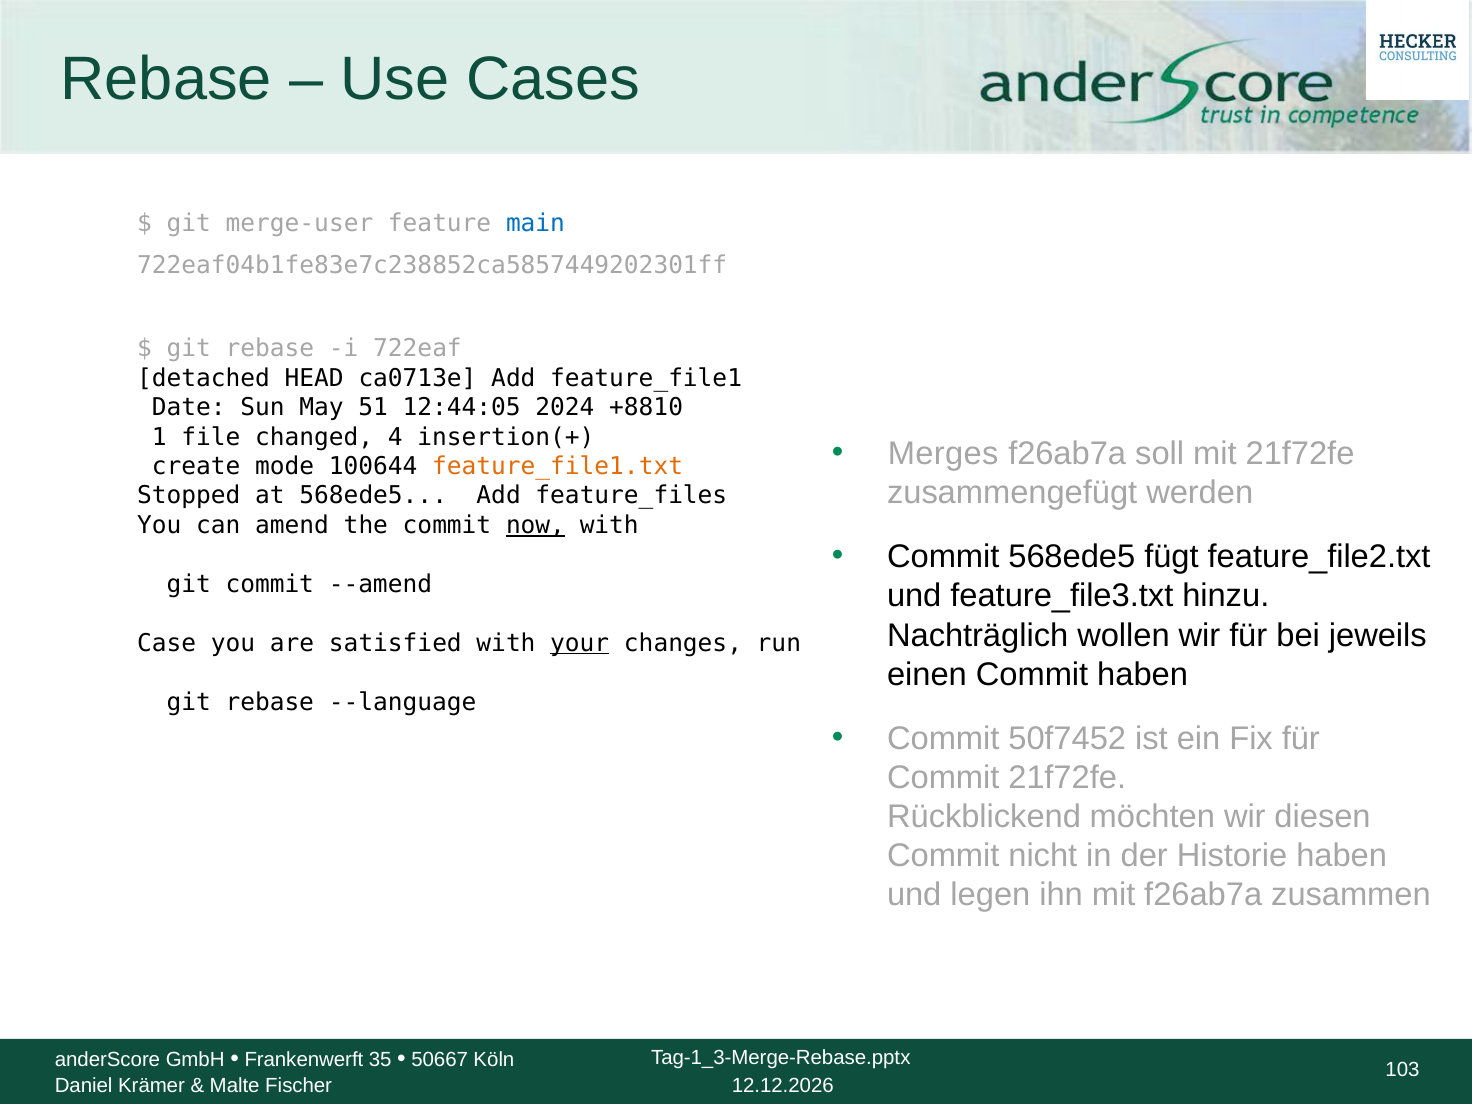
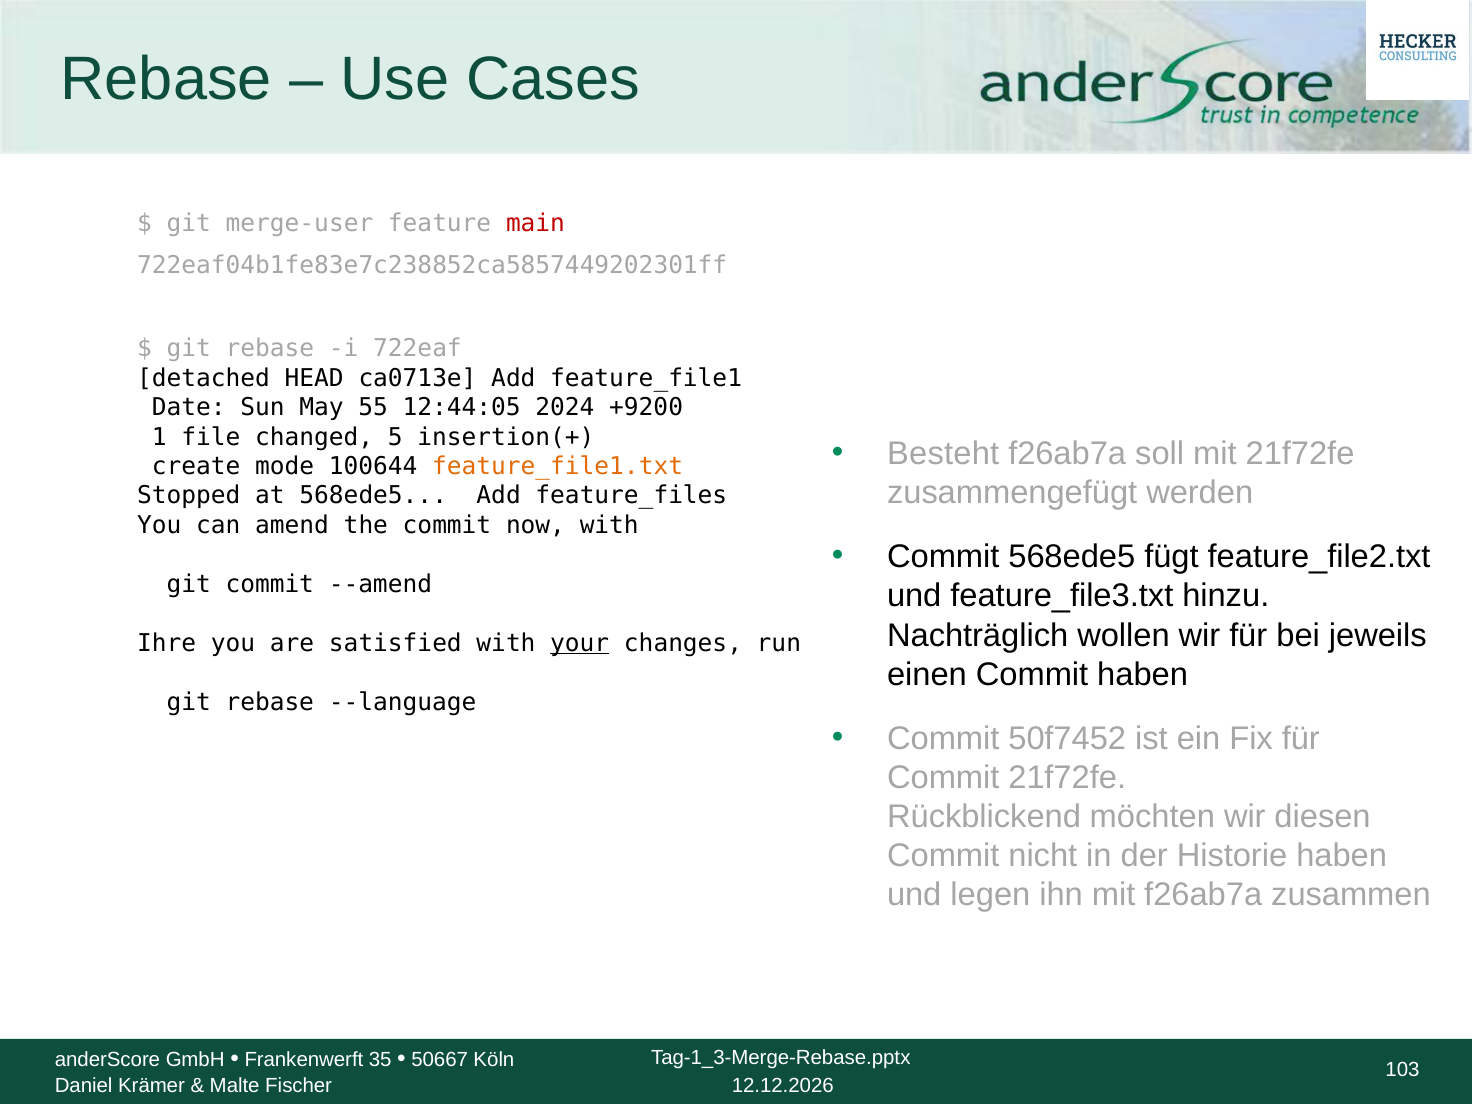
main colour: blue -> red
51: 51 -> 55
+8810: +8810 -> +9200
4: 4 -> 5
Merges: Merges -> Besteht
now underline: present -> none
Case: Case -> Ihre
